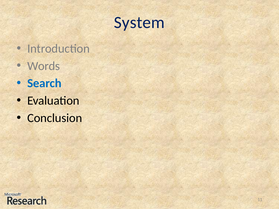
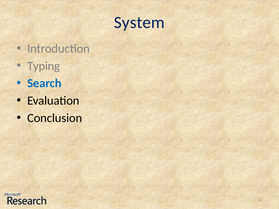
Words: Words -> Typing
